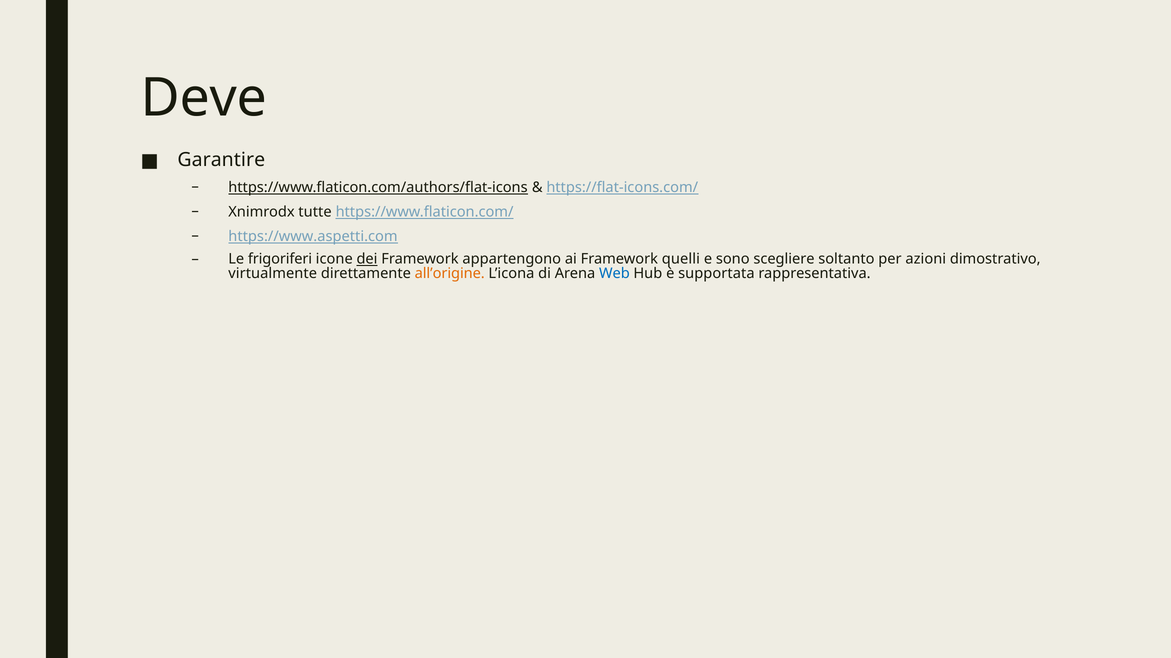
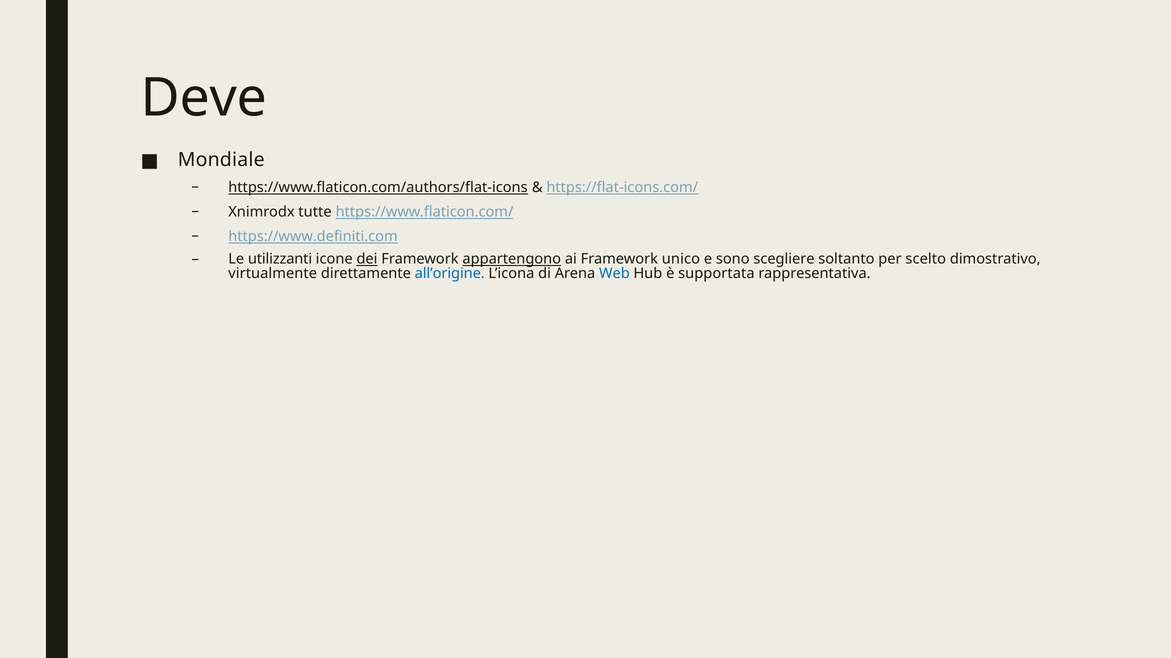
Garantire: Garantire -> Mondiale
https://www.aspetti.com: https://www.aspetti.com -> https://www.definiti.com
frigoriferi: frigoriferi -> utilizzanti
appartengono underline: none -> present
quelli: quelli -> unico
azioni: azioni -> scelto
all’origine colour: orange -> blue
